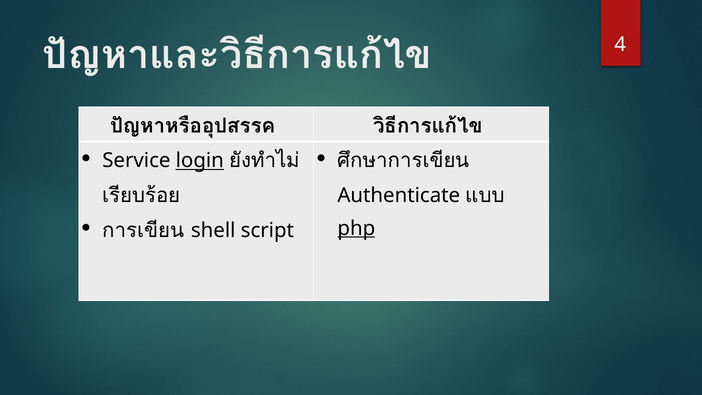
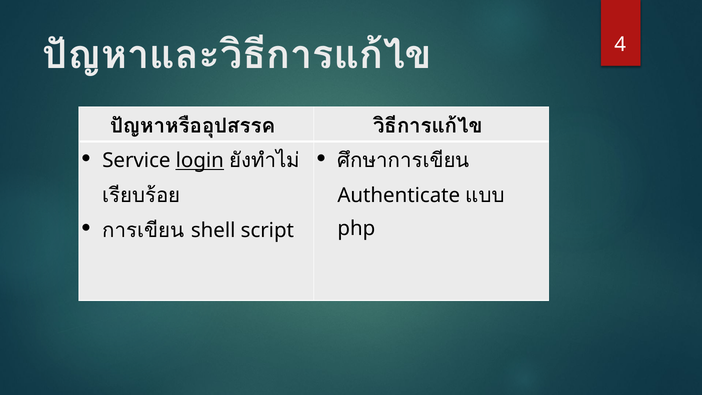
php underline: present -> none
